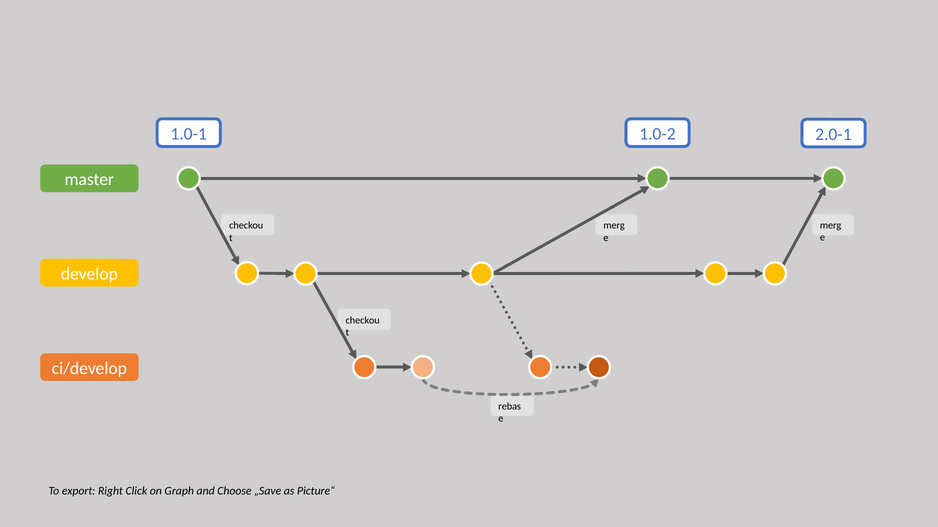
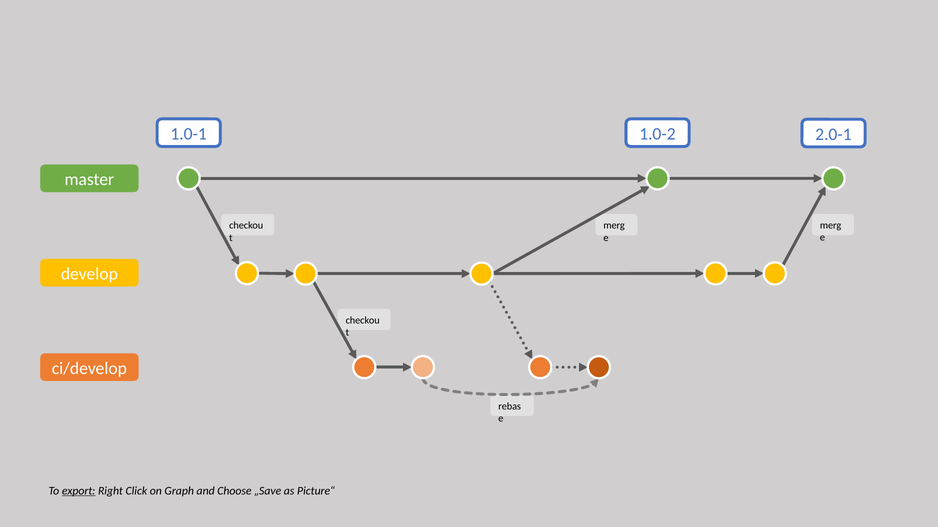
export underline: none -> present
